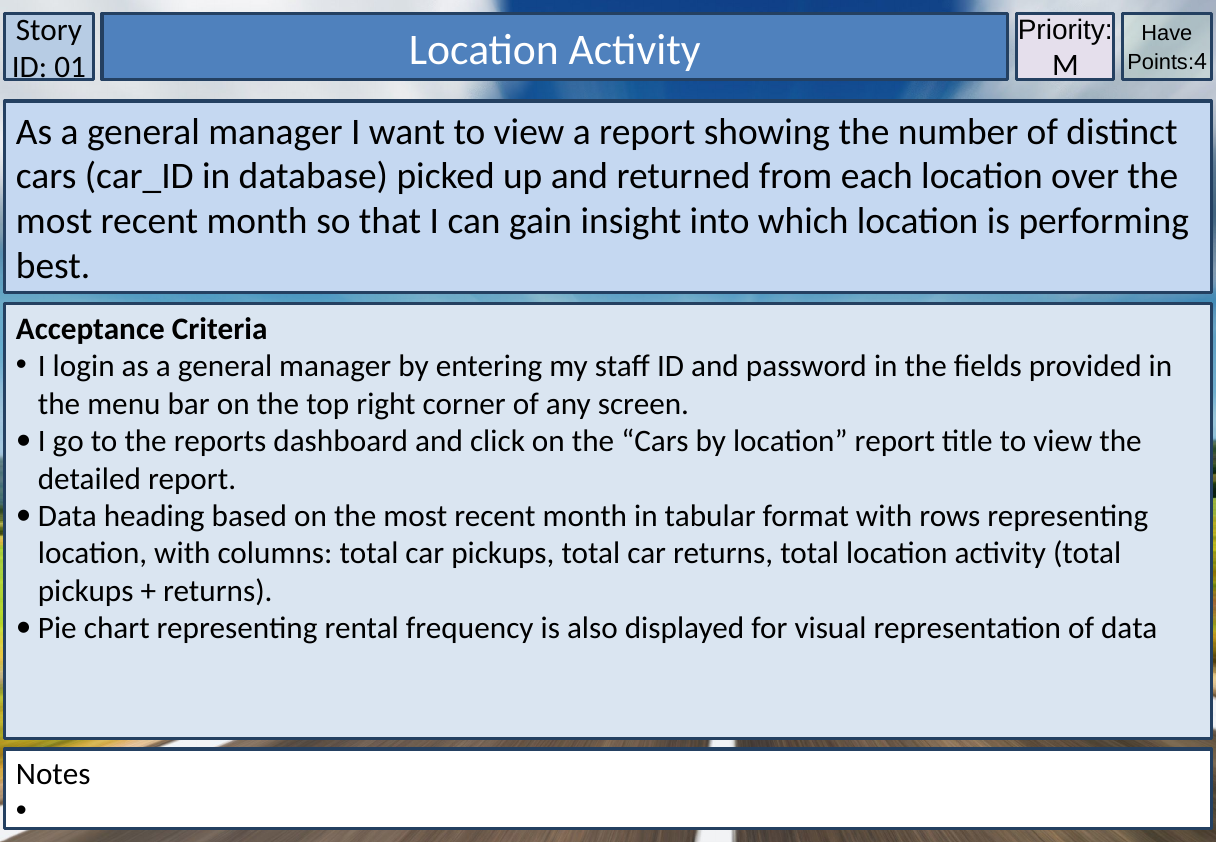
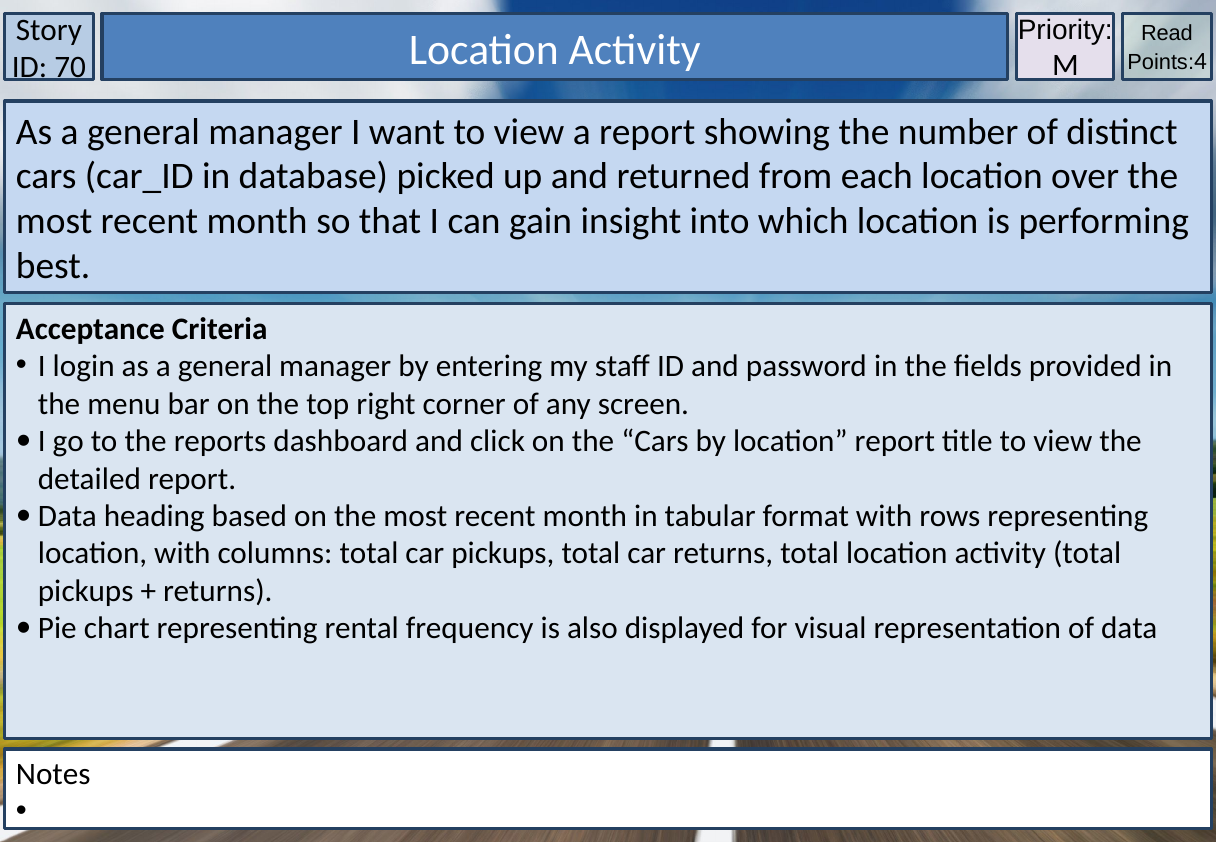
Have: Have -> Read
01: 01 -> 70
